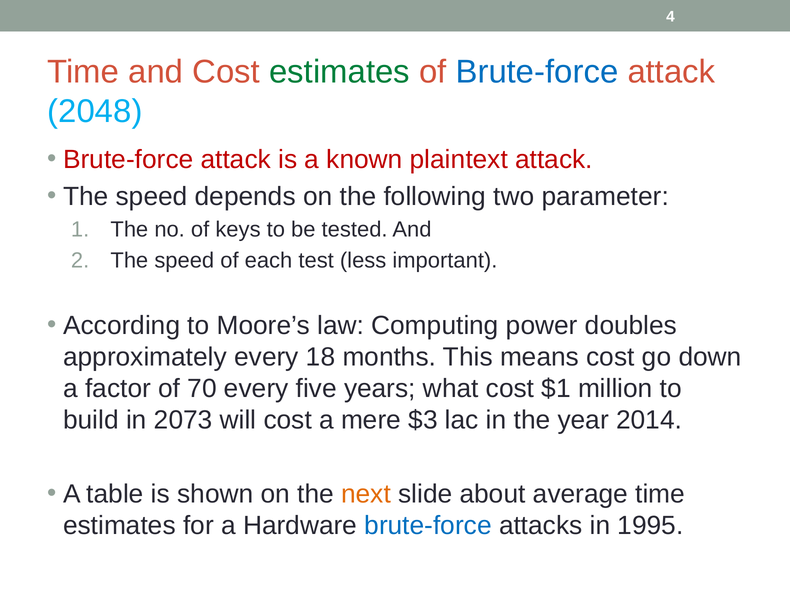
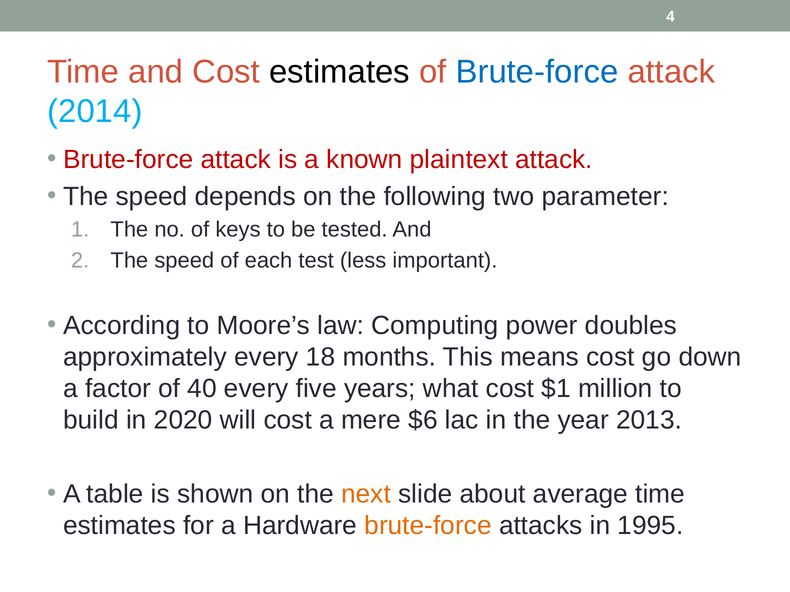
estimates at (340, 72) colour: green -> black
2048: 2048 -> 2014
70: 70 -> 40
2073: 2073 -> 2020
$3: $3 -> $6
2014: 2014 -> 2013
brute-force at (428, 526) colour: blue -> orange
